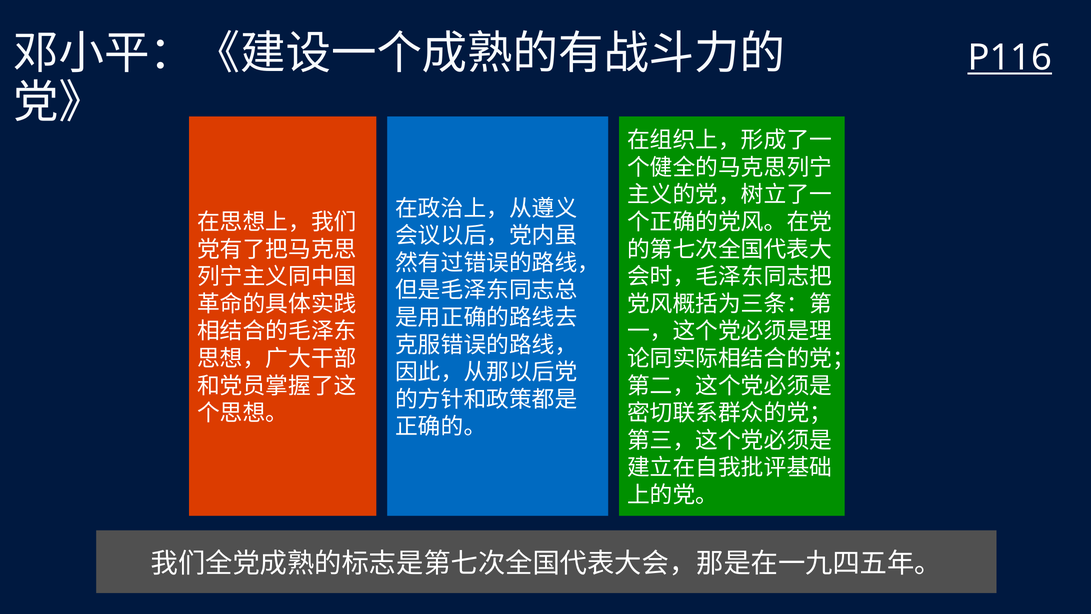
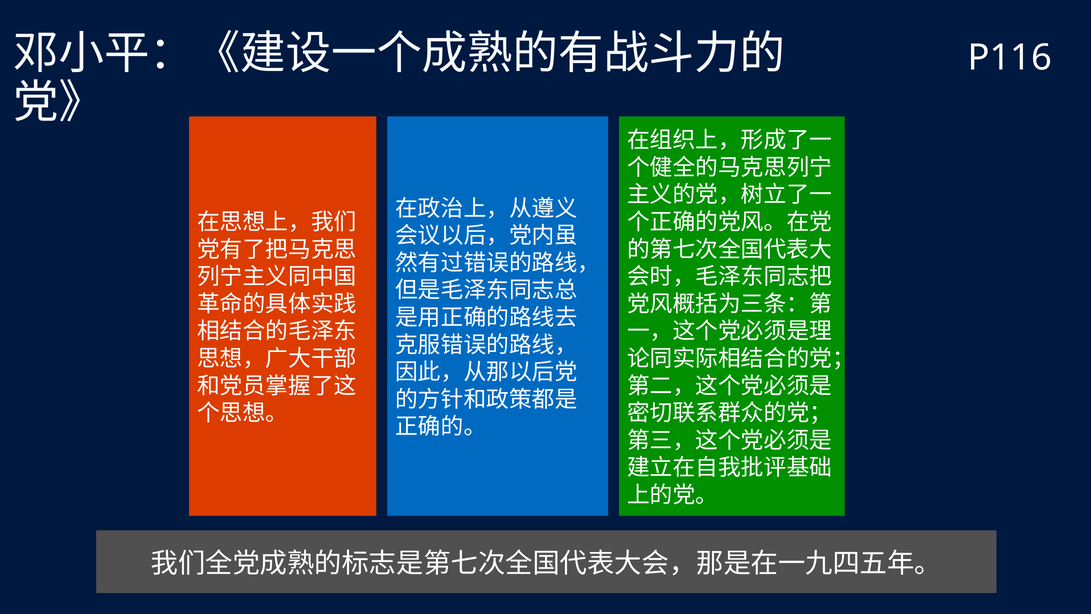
P116 underline: present -> none
